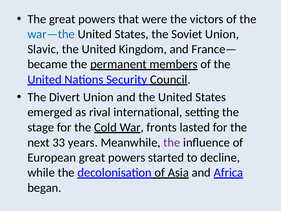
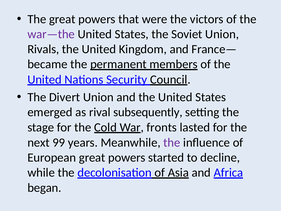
war—the colour: blue -> purple
Slavic: Slavic -> Rivals
international: international -> subsequently
33: 33 -> 99
